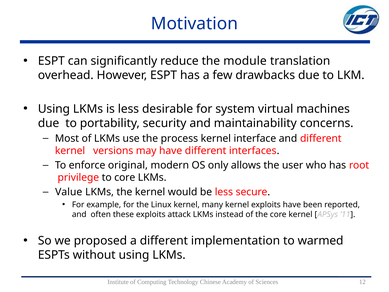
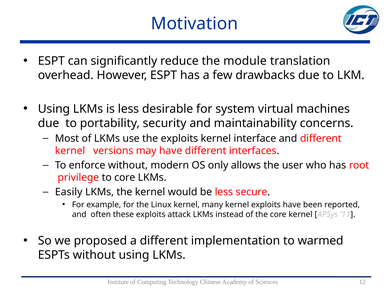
the process: process -> exploits
enforce original: original -> without
Value: Value -> Easily
